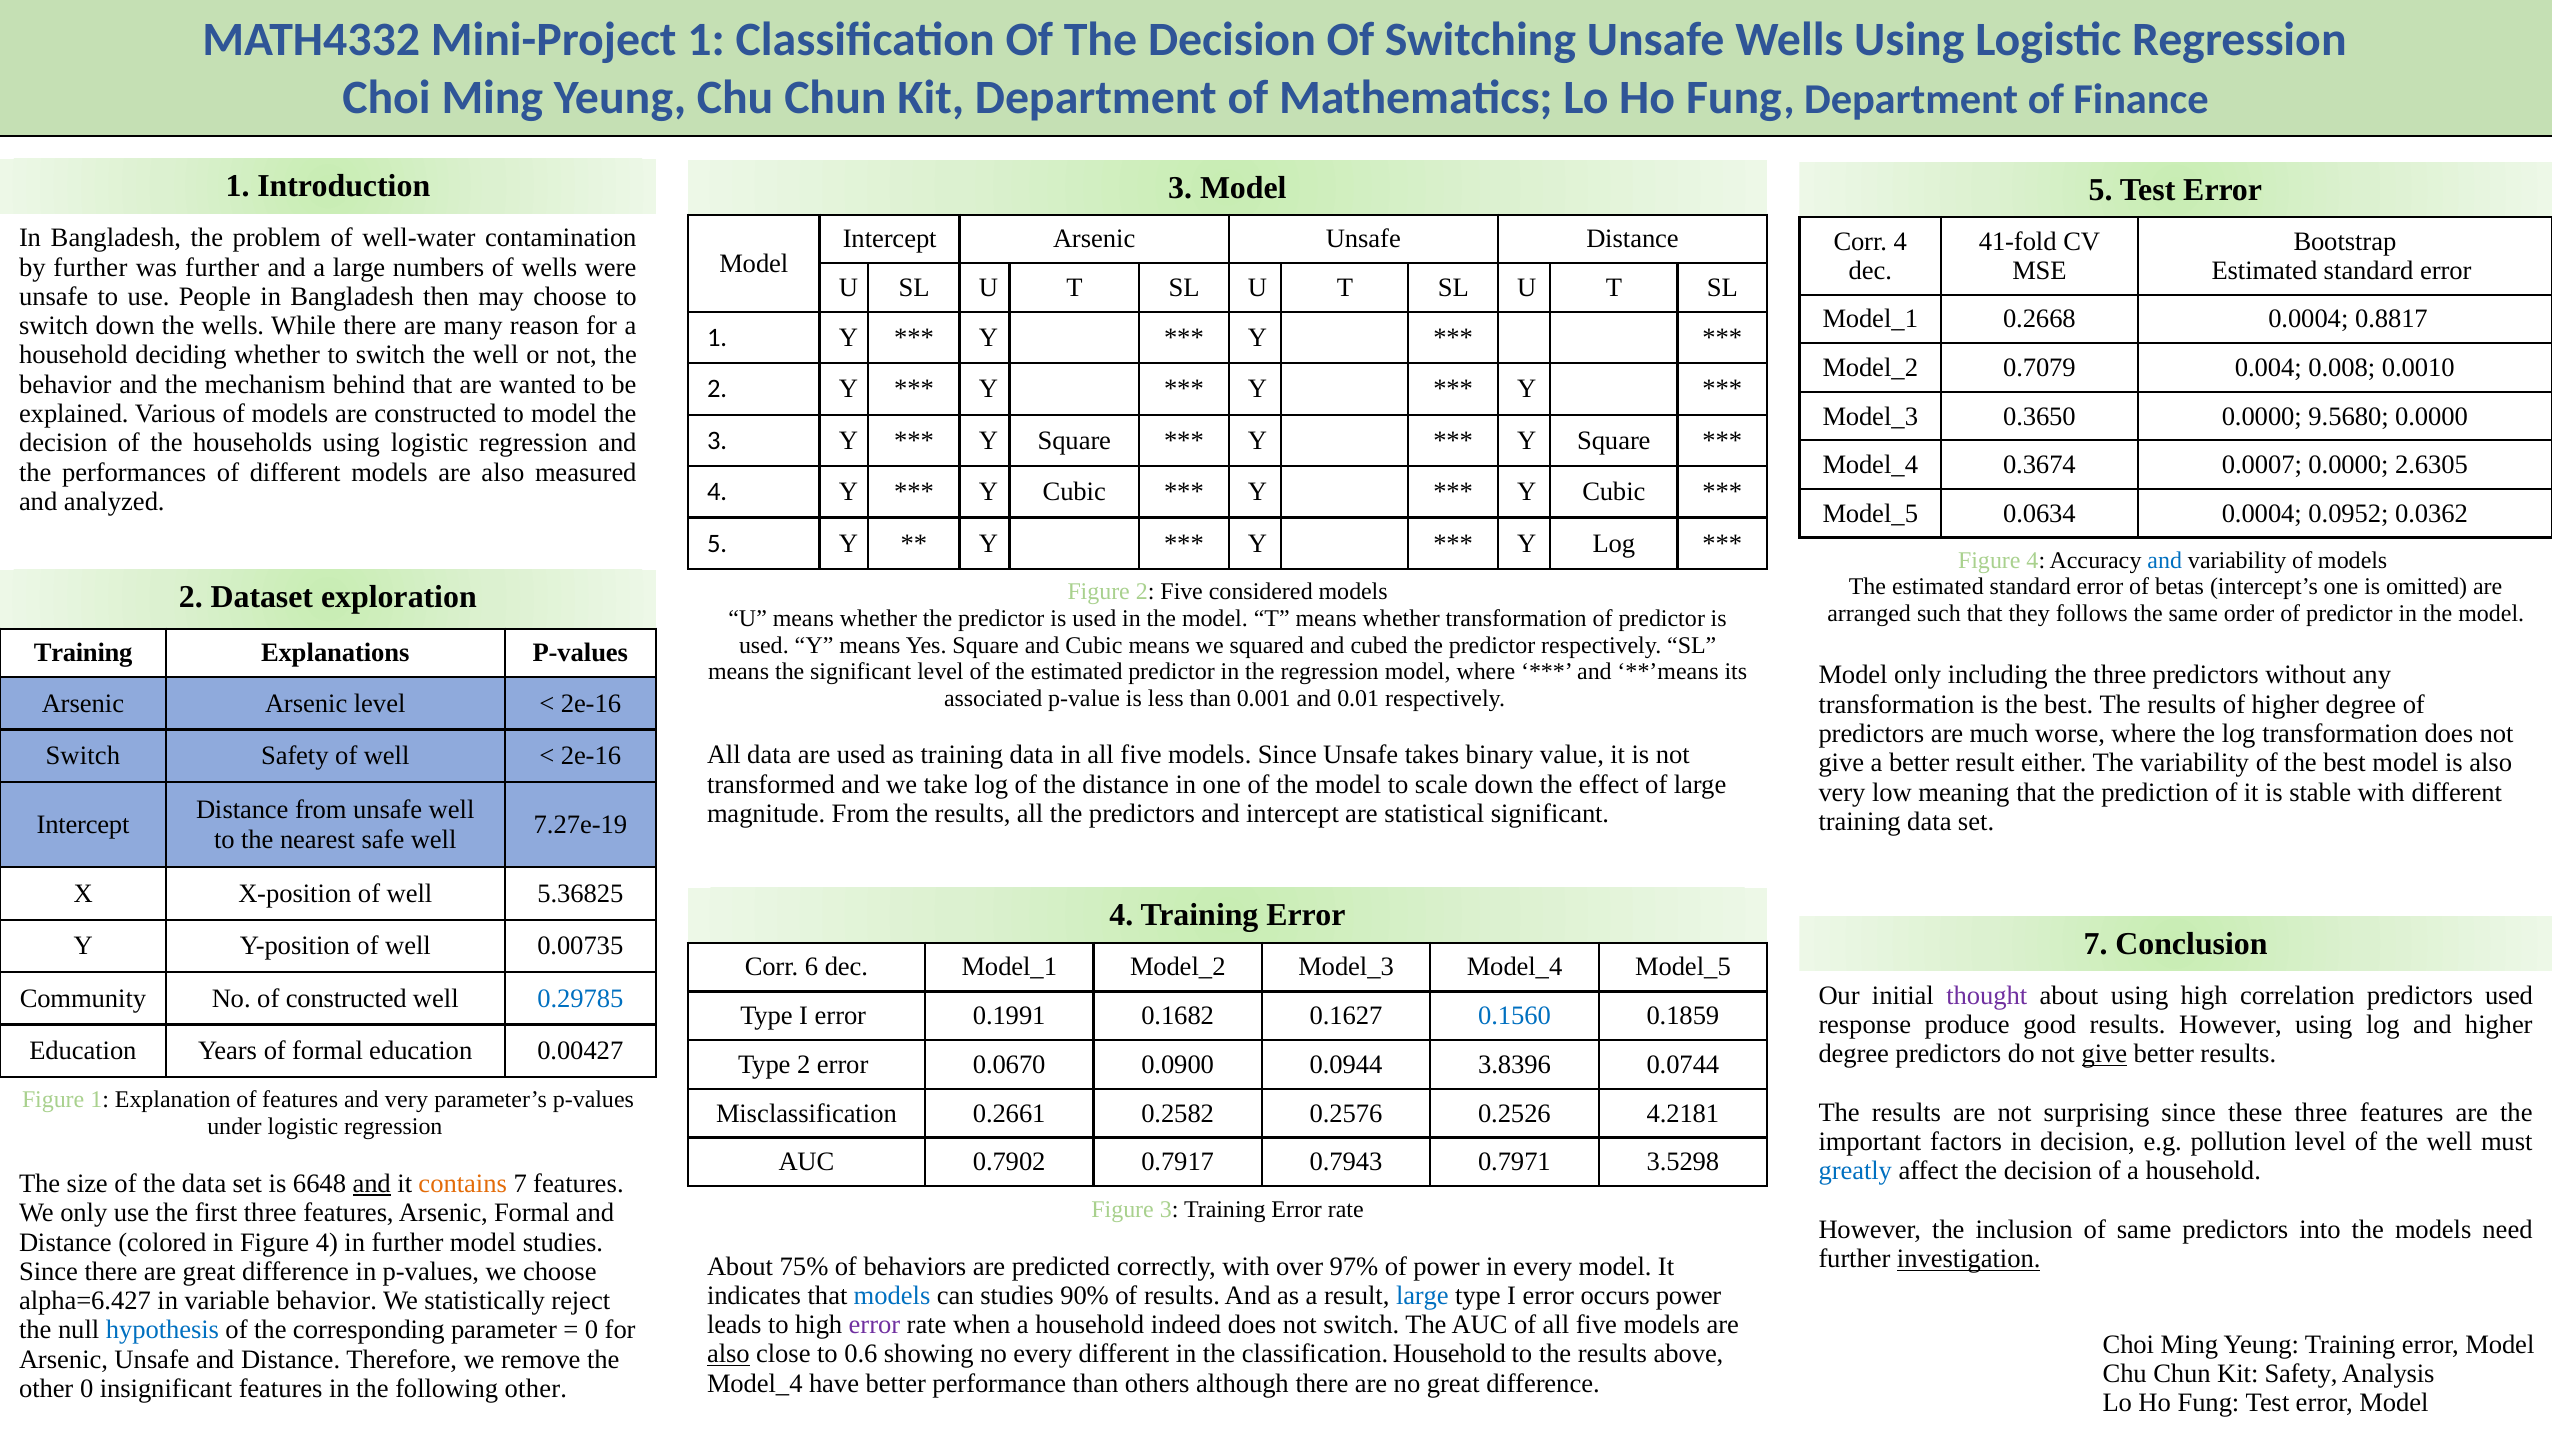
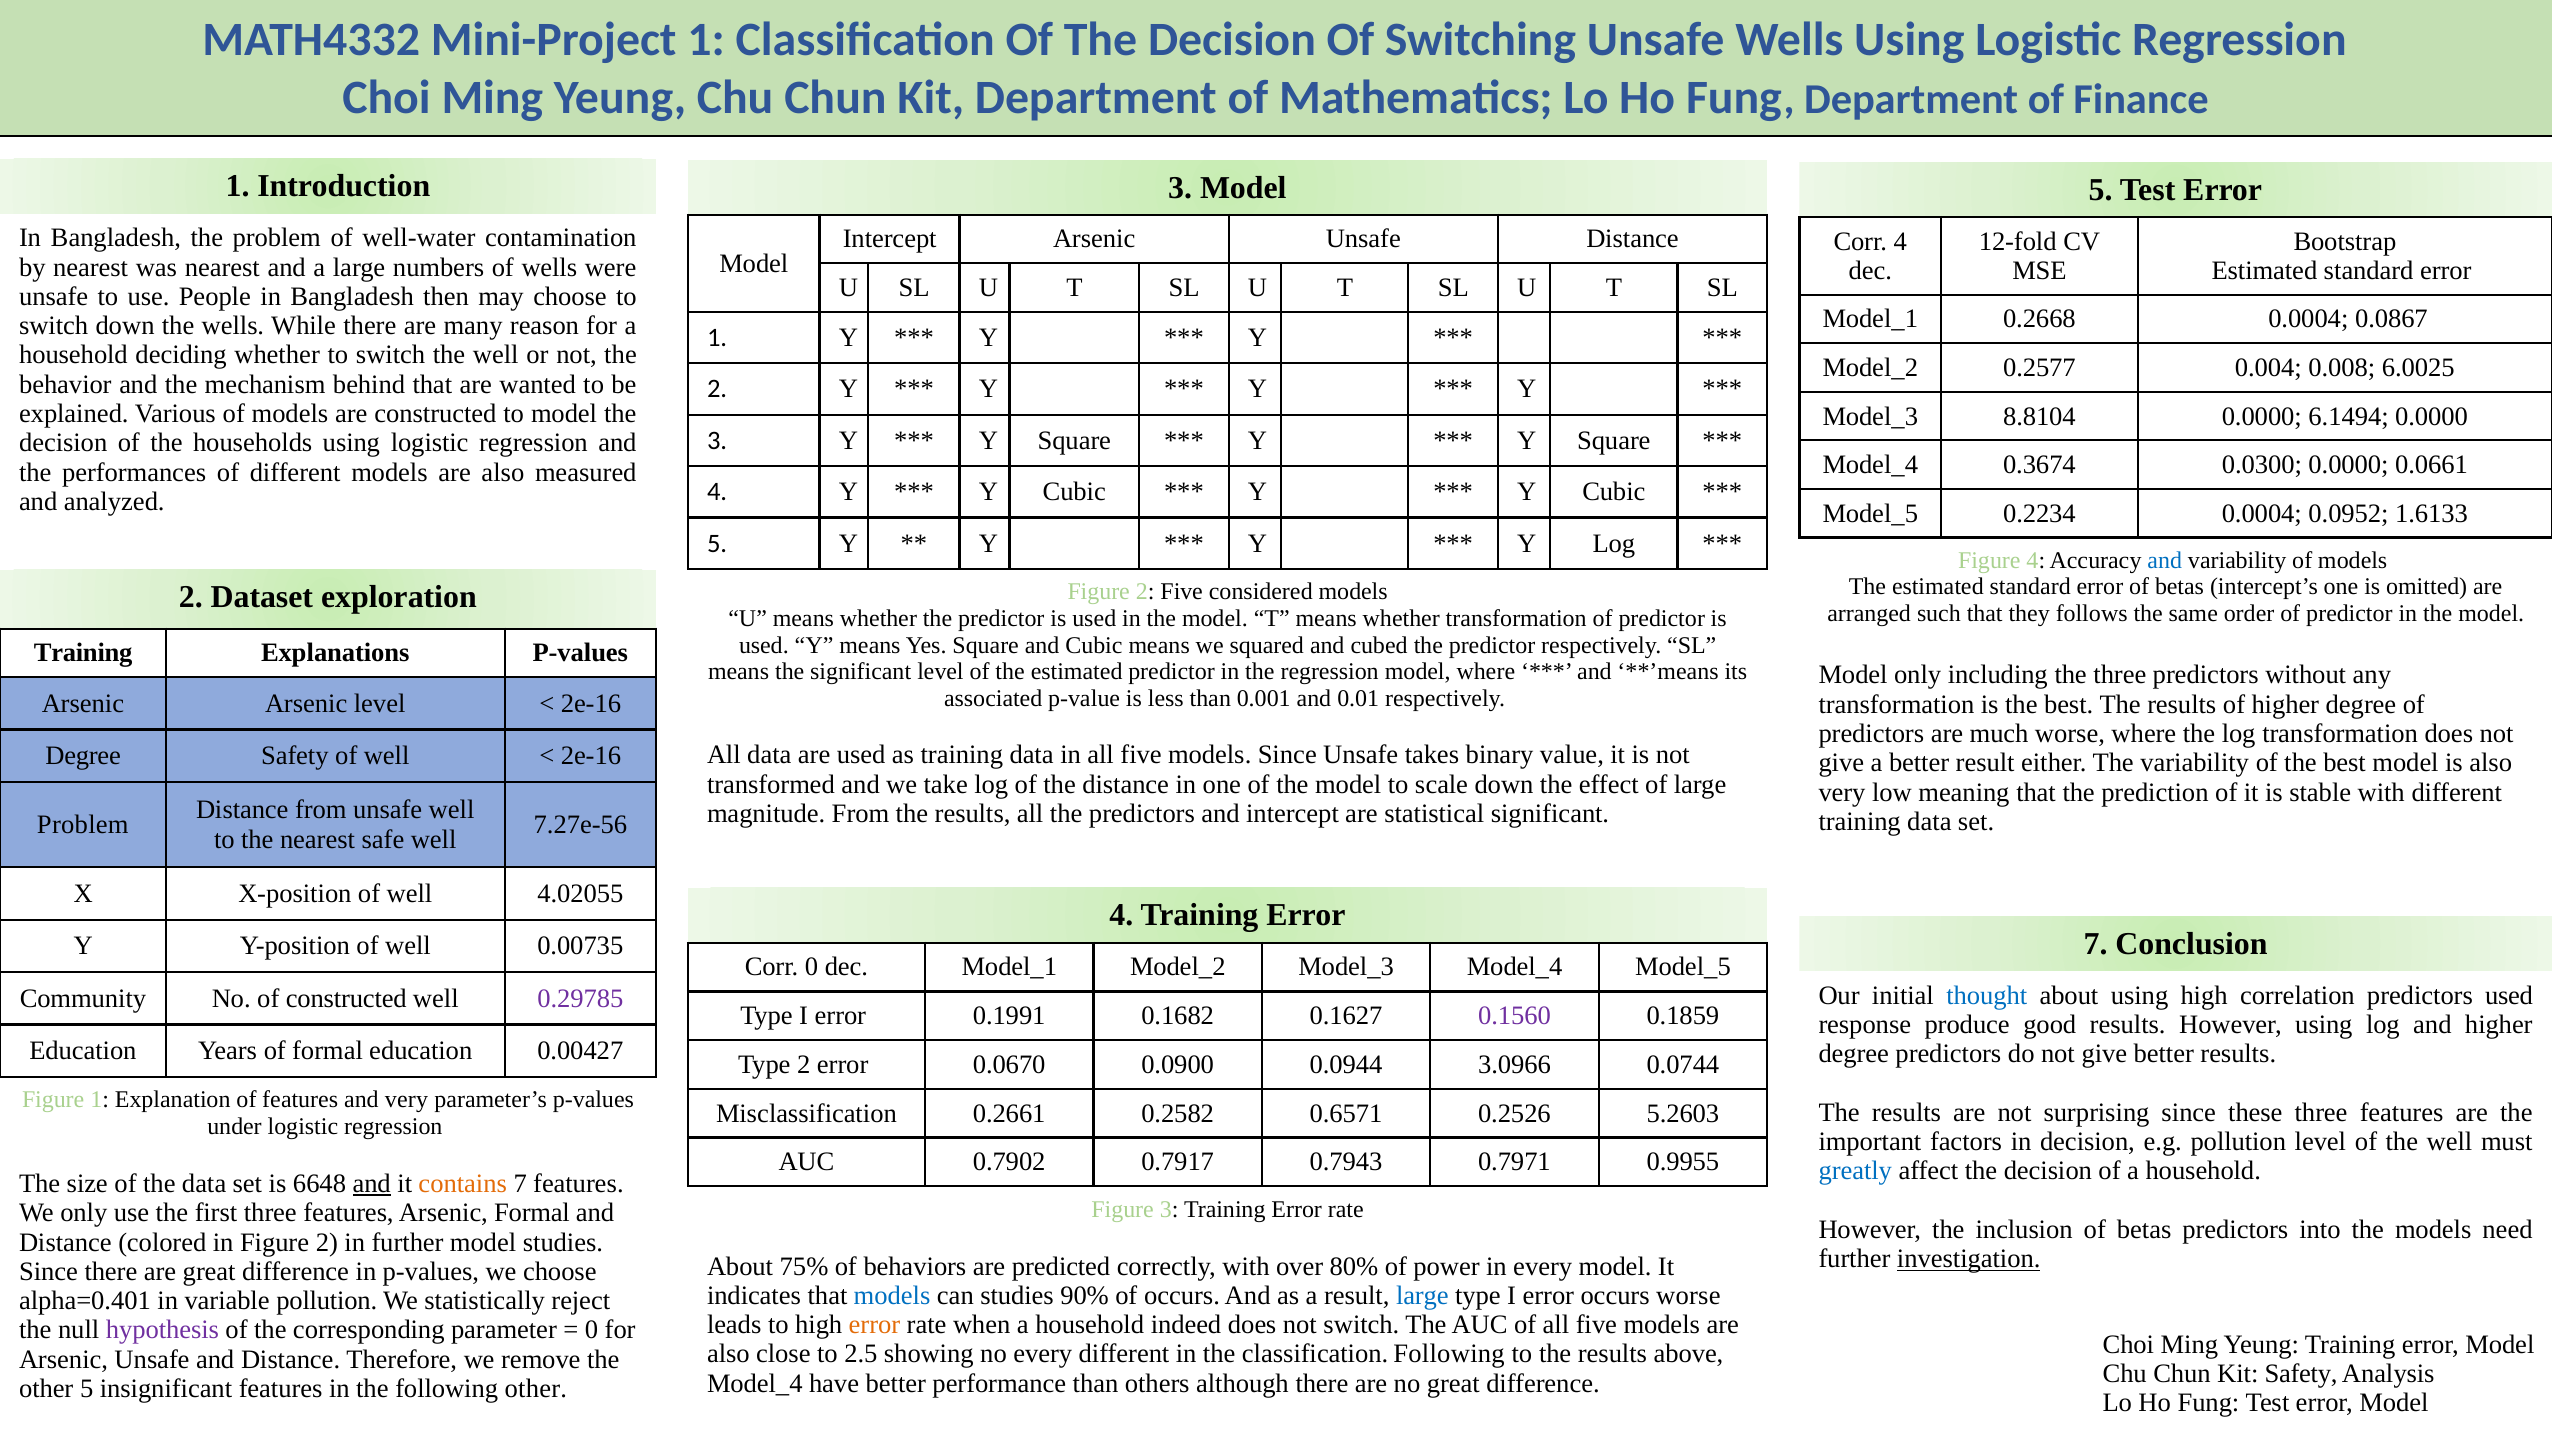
41-fold: 41-fold -> 12-fold
by further: further -> nearest
was further: further -> nearest
0.8817: 0.8817 -> 0.0867
0.7079: 0.7079 -> 0.2577
0.0010: 0.0010 -> 6.0025
0.3650: 0.3650 -> 8.8104
9.5680: 9.5680 -> 6.1494
0.0007: 0.0007 -> 0.0300
2.6305: 2.6305 -> 0.0661
0.0634: 0.0634 -> 0.2234
0.0362: 0.0362 -> 1.6133
Switch at (83, 756): Switch -> Degree
Intercept at (83, 825): Intercept -> Problem
7.27e-19: 7.27e-19 -> 7.27e-56
5.36825: 5.36825 -> 4.02055
Corr 6: 6 -> 0
thought colour: purple -> blue
0.29785 colour: blue -> purple
0.1560 colour: blue -> purple
give at (2104, 1054) underline: present -> none
3.8396: 3.8396 -> 3.0966
0.2576: 0.2576 -> 0.6571
4.2181: 4.2181 -> 5.2603
3.5298: 3.5298 -> 0.9955
inclusion of same: same -> betas
in Figure 4: 4 -> 2
97%: 97% -> 80%
of results: results -> occurs
occurs power: power -> worse
alpha=6.427: alpha=6.427 -> alpha=0.401
variable behavior: behavior -> pollution
error at (874, 1325) colour: purple -> orange
hypothesis colour: blue -> purple
also at (728, 1355) underline: present -> none
0.6: 0.6 -> 2.5
classification Household: Household -> Following
other 0: 0 -> 5
